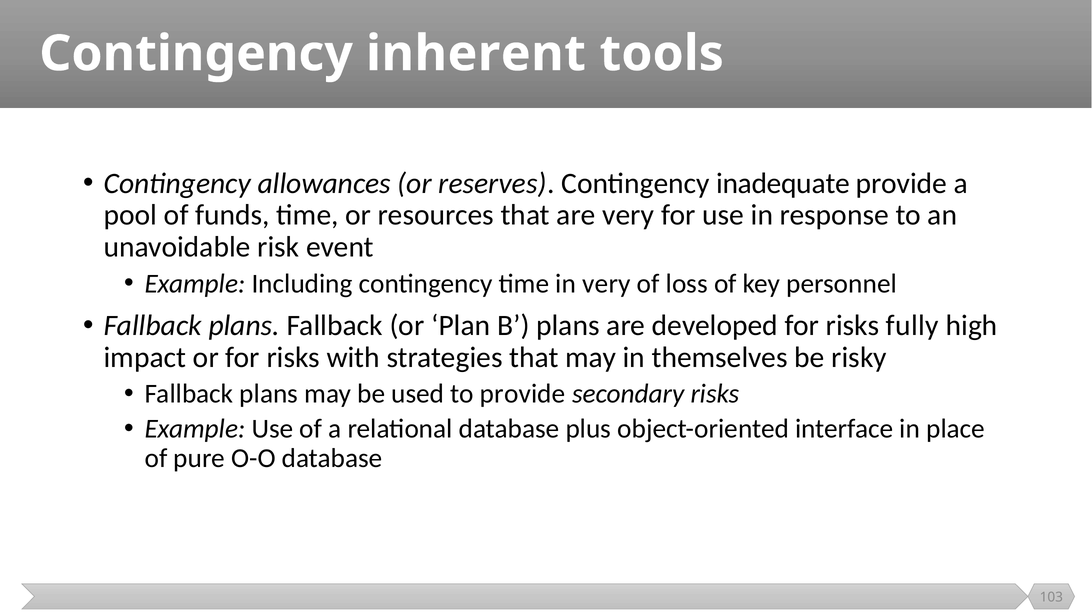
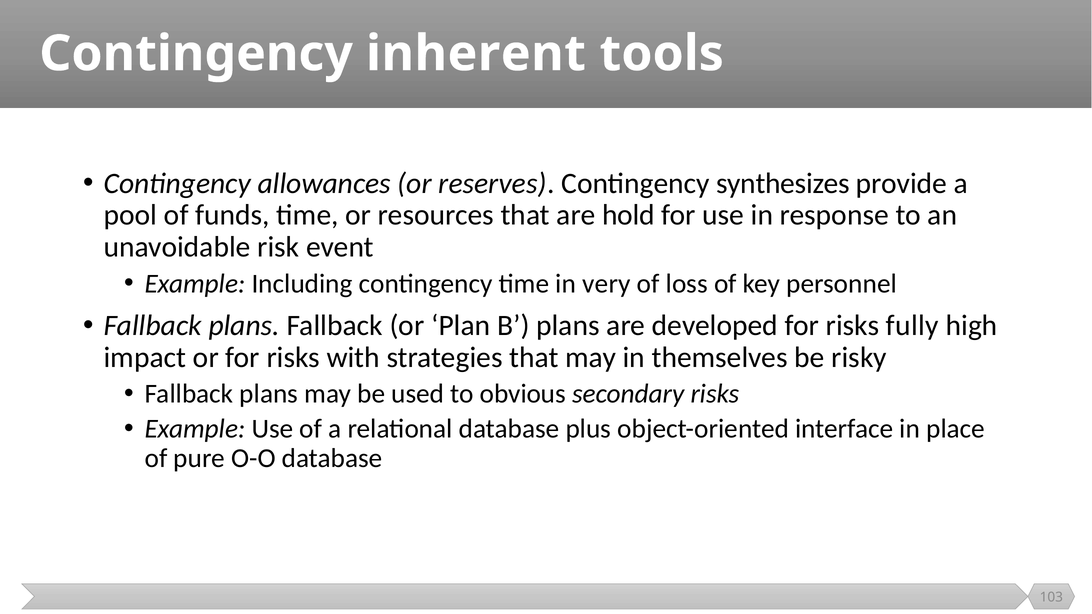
inadequate: inadequate -> synthesizes
are very: very -> hold
to provide: provide -> obvious
